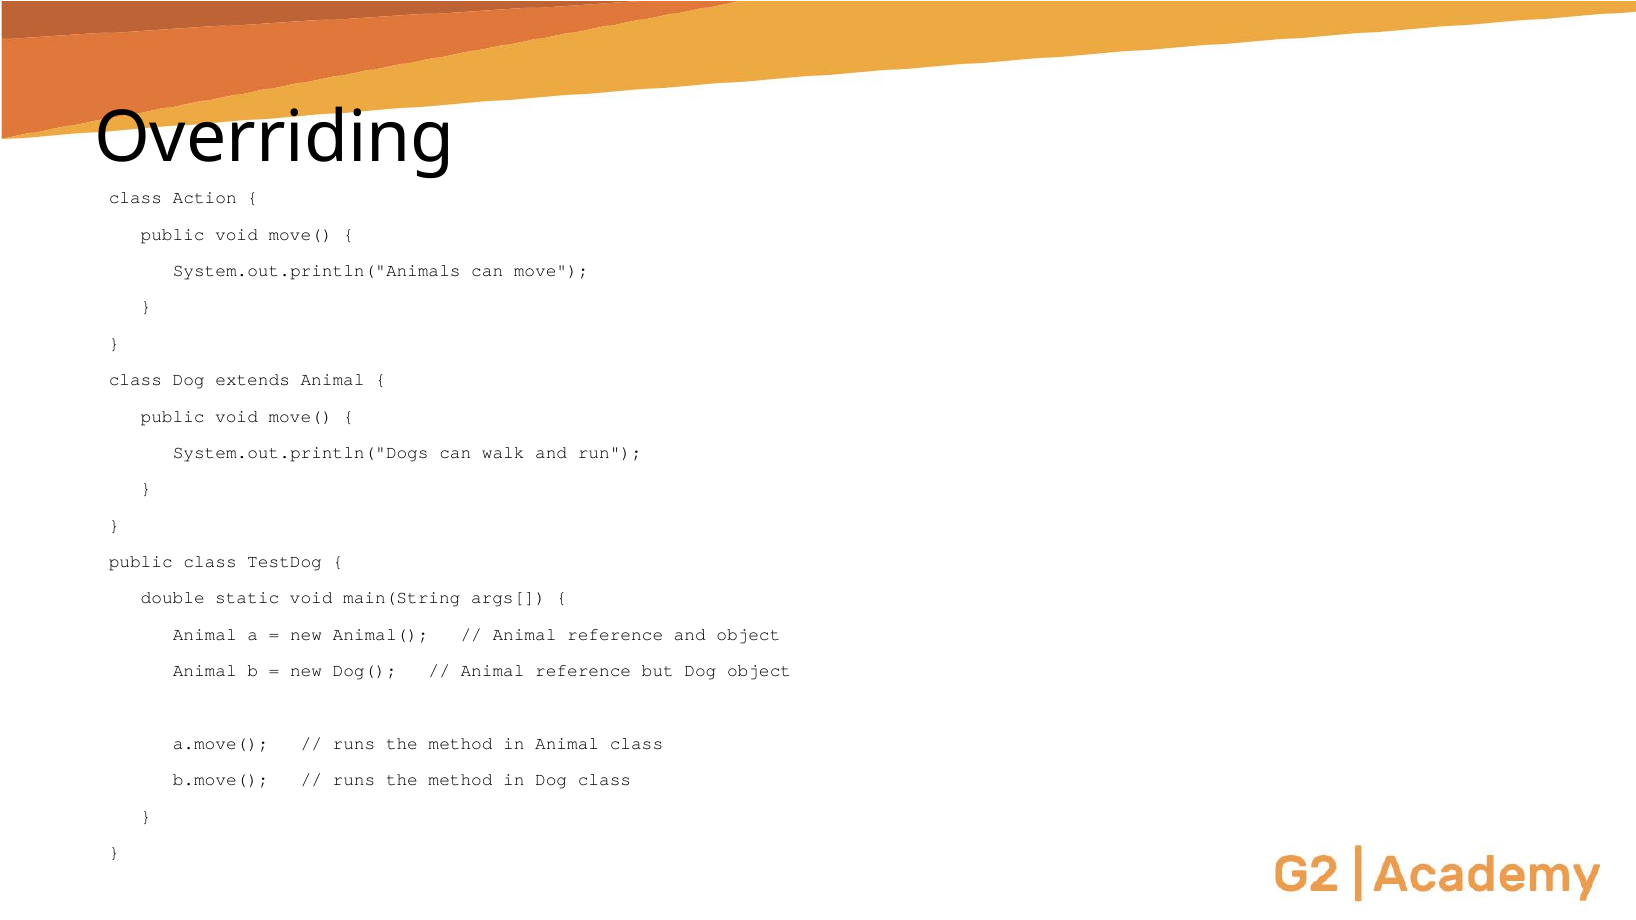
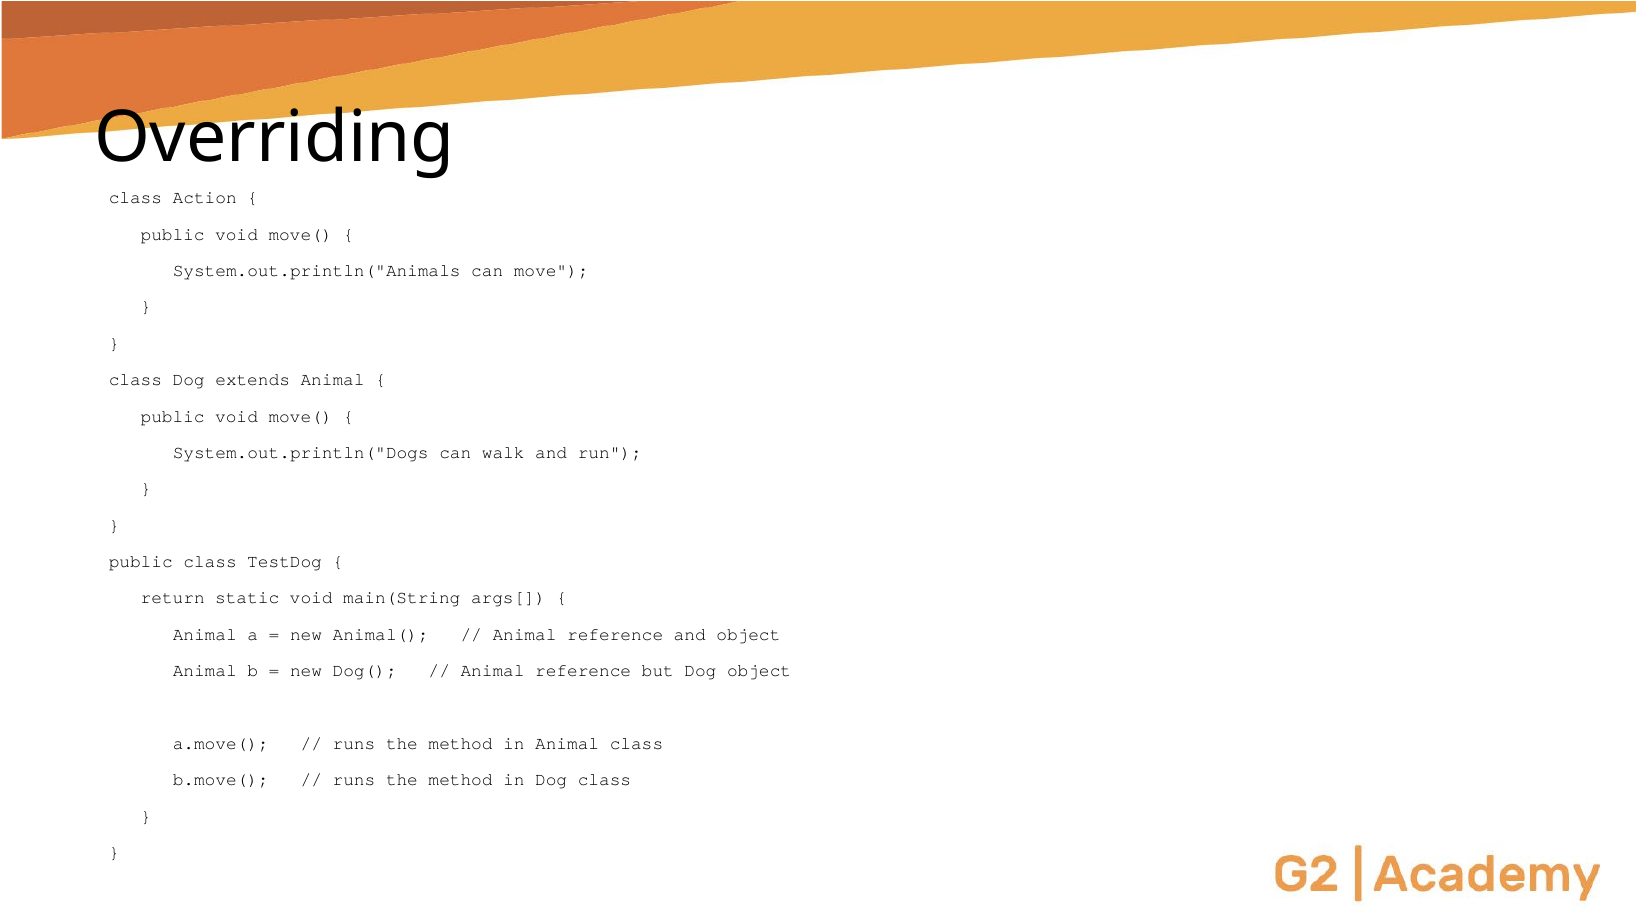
double: double -> return
